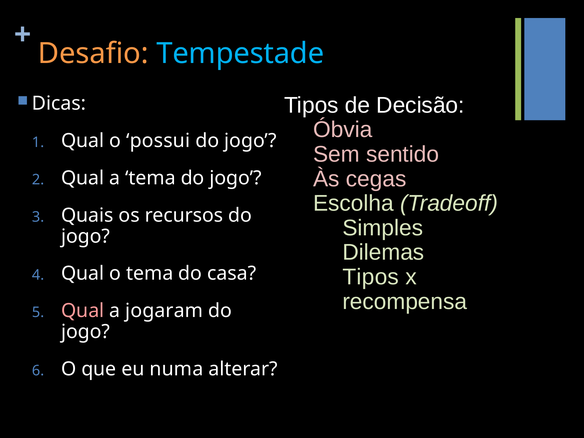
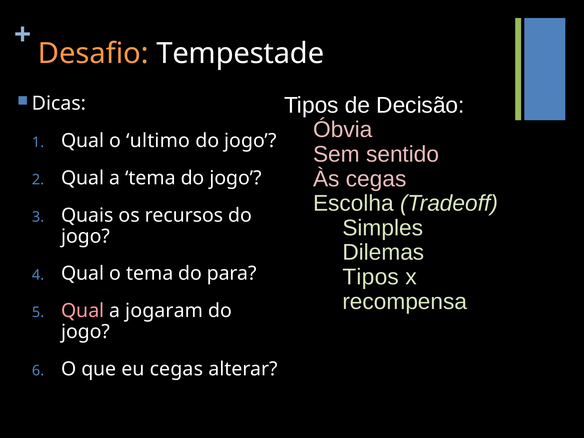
Tempestade colour: light blue -> white
possui: possui -> ultimo
casa: casa -> para
eu numa: numa -> cegas
